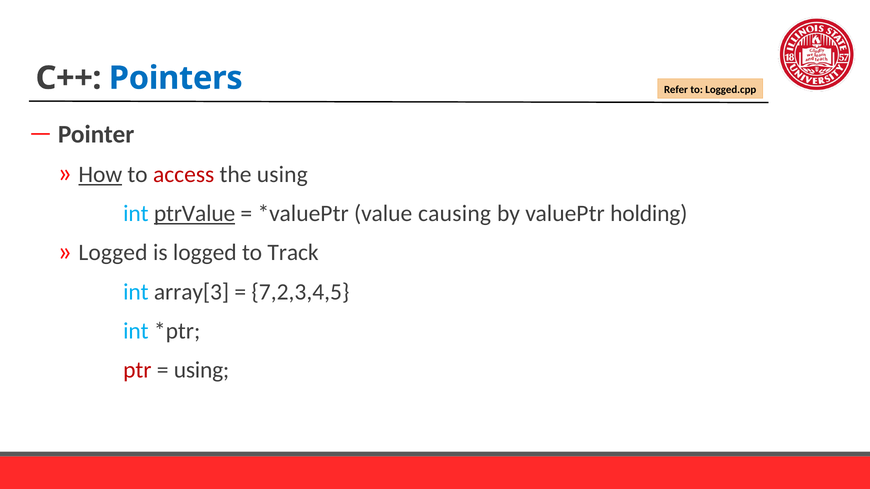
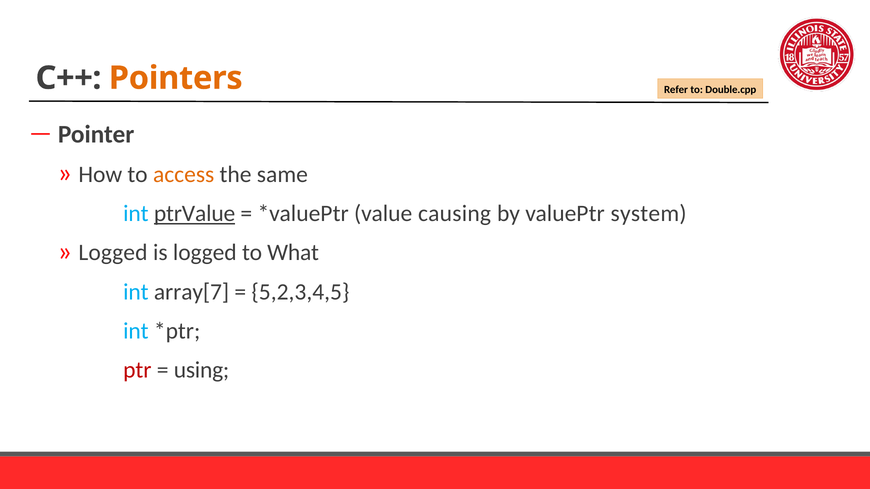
Pointers colour: blue -> orange
Logged.cpp: Logged.cpp -> Double.cpp
How underline: present -> none
access colour: red -> orange
the using: using -> same
holding: holding -> system
Track: Track -> What
array[3: array[3 -> array[7
7,2,3,4,5: 7,2,3,4,5 -> 5,2,3,4,5
